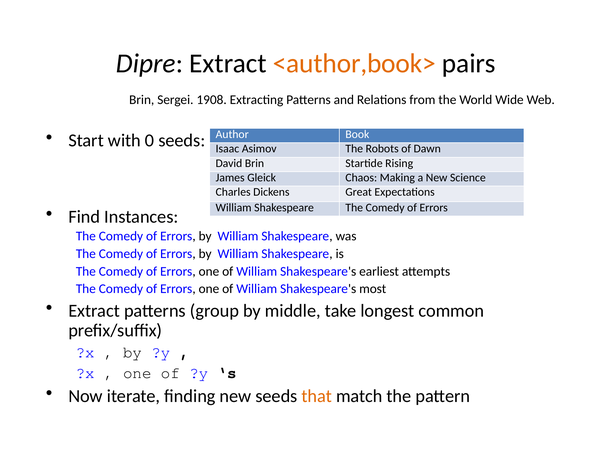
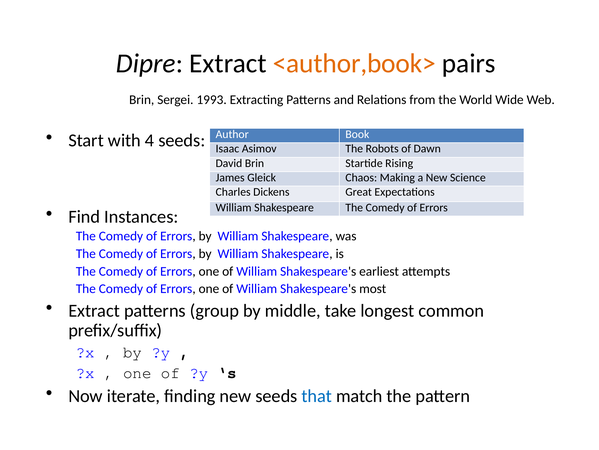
1908: 1908 -> 1993
0: 0 -> 4
that colour: orange -> blue
